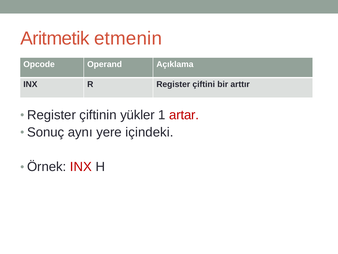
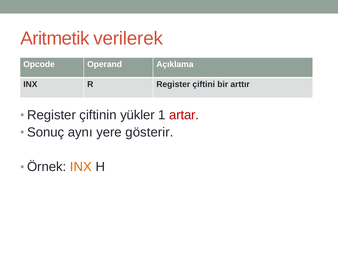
etmenin: etmenin -> verilerek
içindeki: içindeki -> gösterir
INX at (81, 167) colour: red -> orange
